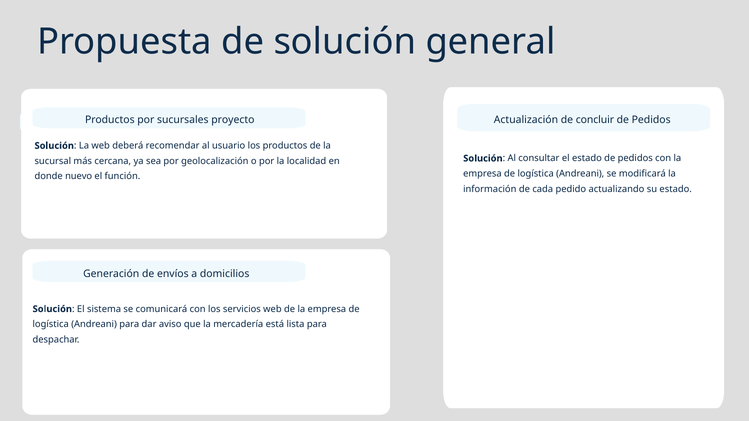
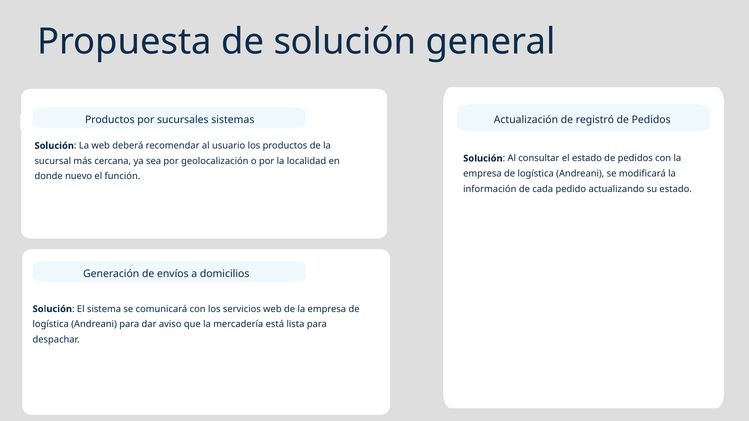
proyecto: proyecto -> sistemas
concluir: concluir -> registró
